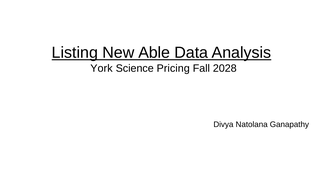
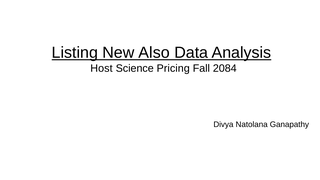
Able: Able -> Also
York: York -> Host
2028: 2028 -> 2084
